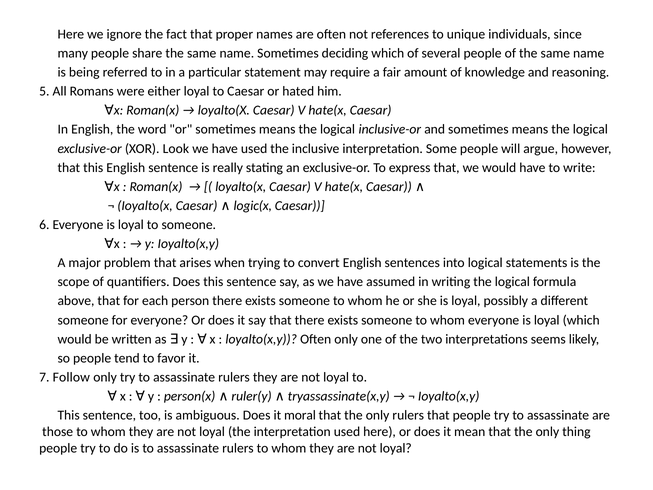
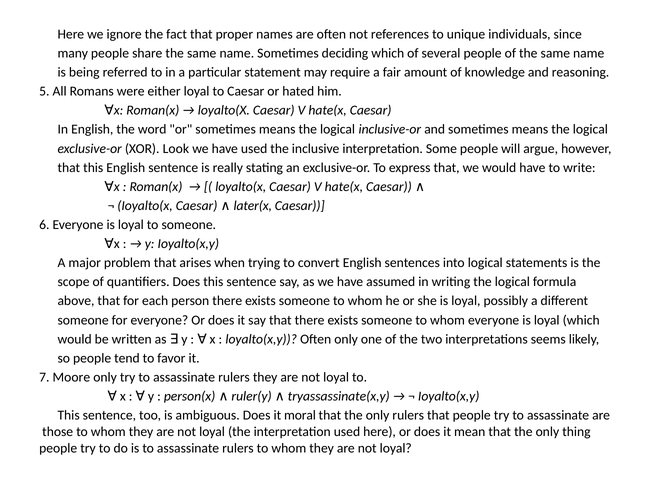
logic(x: logic(x -> later(x
Follow: Follow -> Moore
